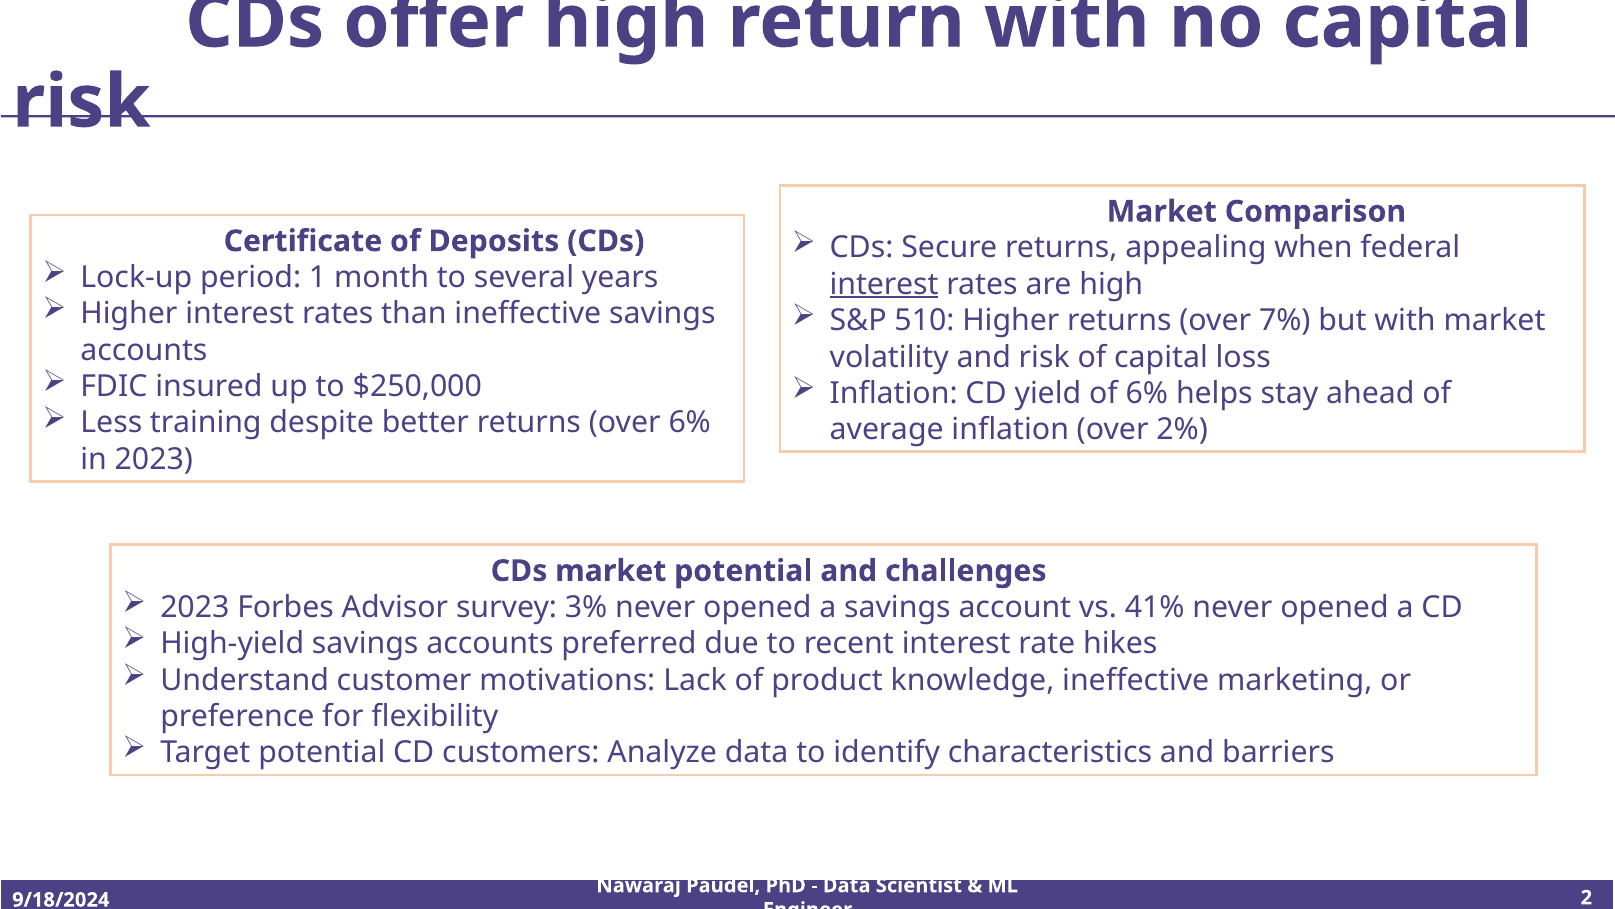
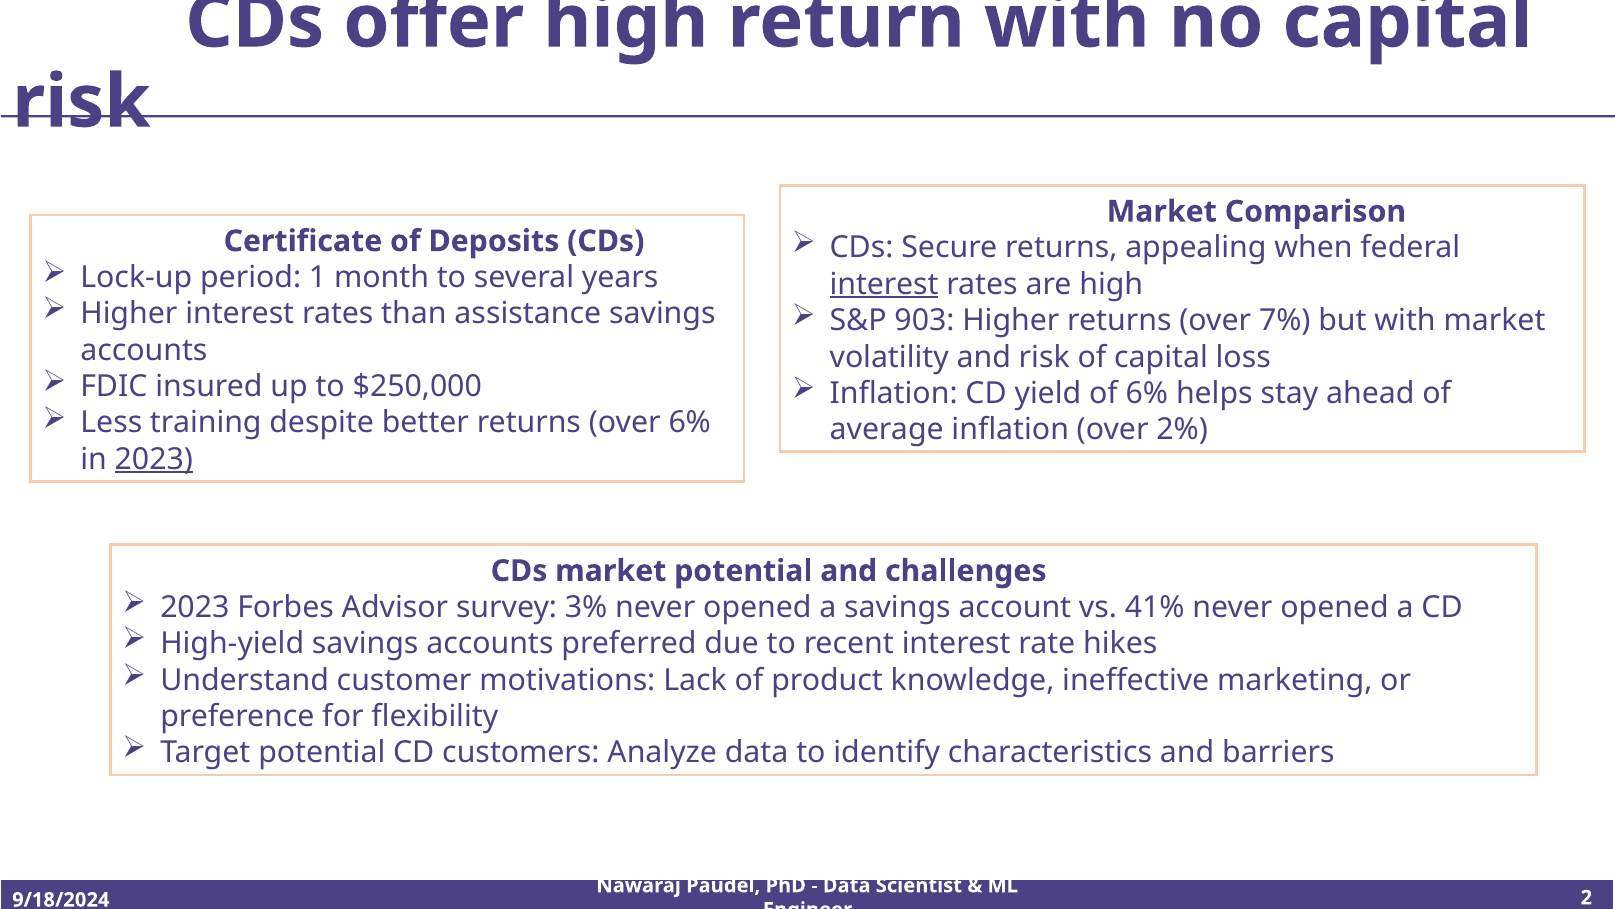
than ineffective: ineffective -> assistance
510: 510 -> 903
2023 at (154, 459) underline: none -> present
